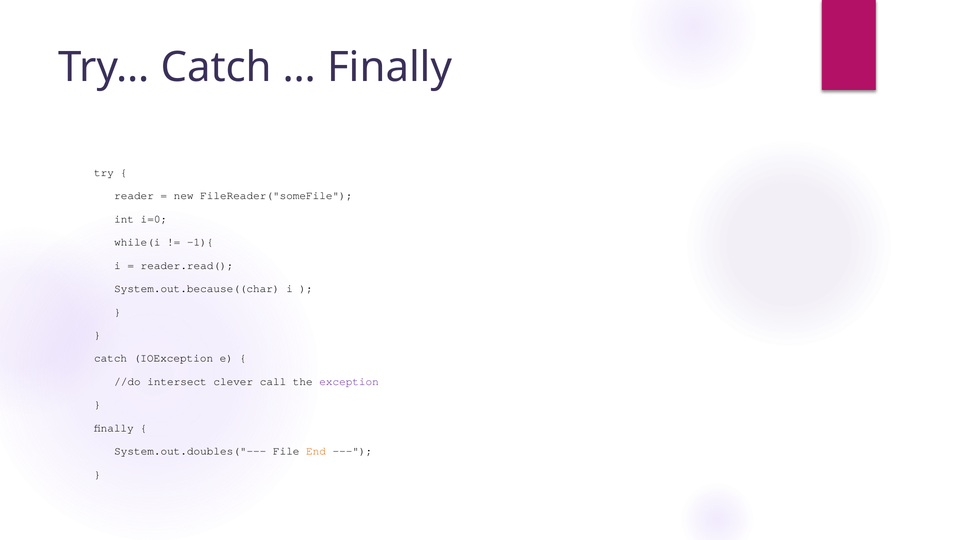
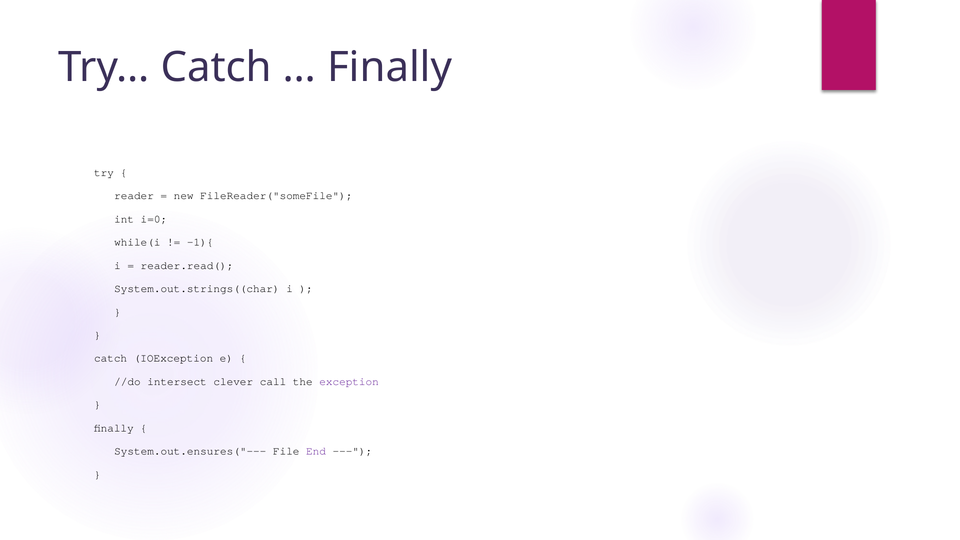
System.out.because((char: System.out.because((char -> System.out.strings((char
System.out.doubles("---: System.out.doubles("--- -> System.out.ensures("---
End colour: orange -> purple
